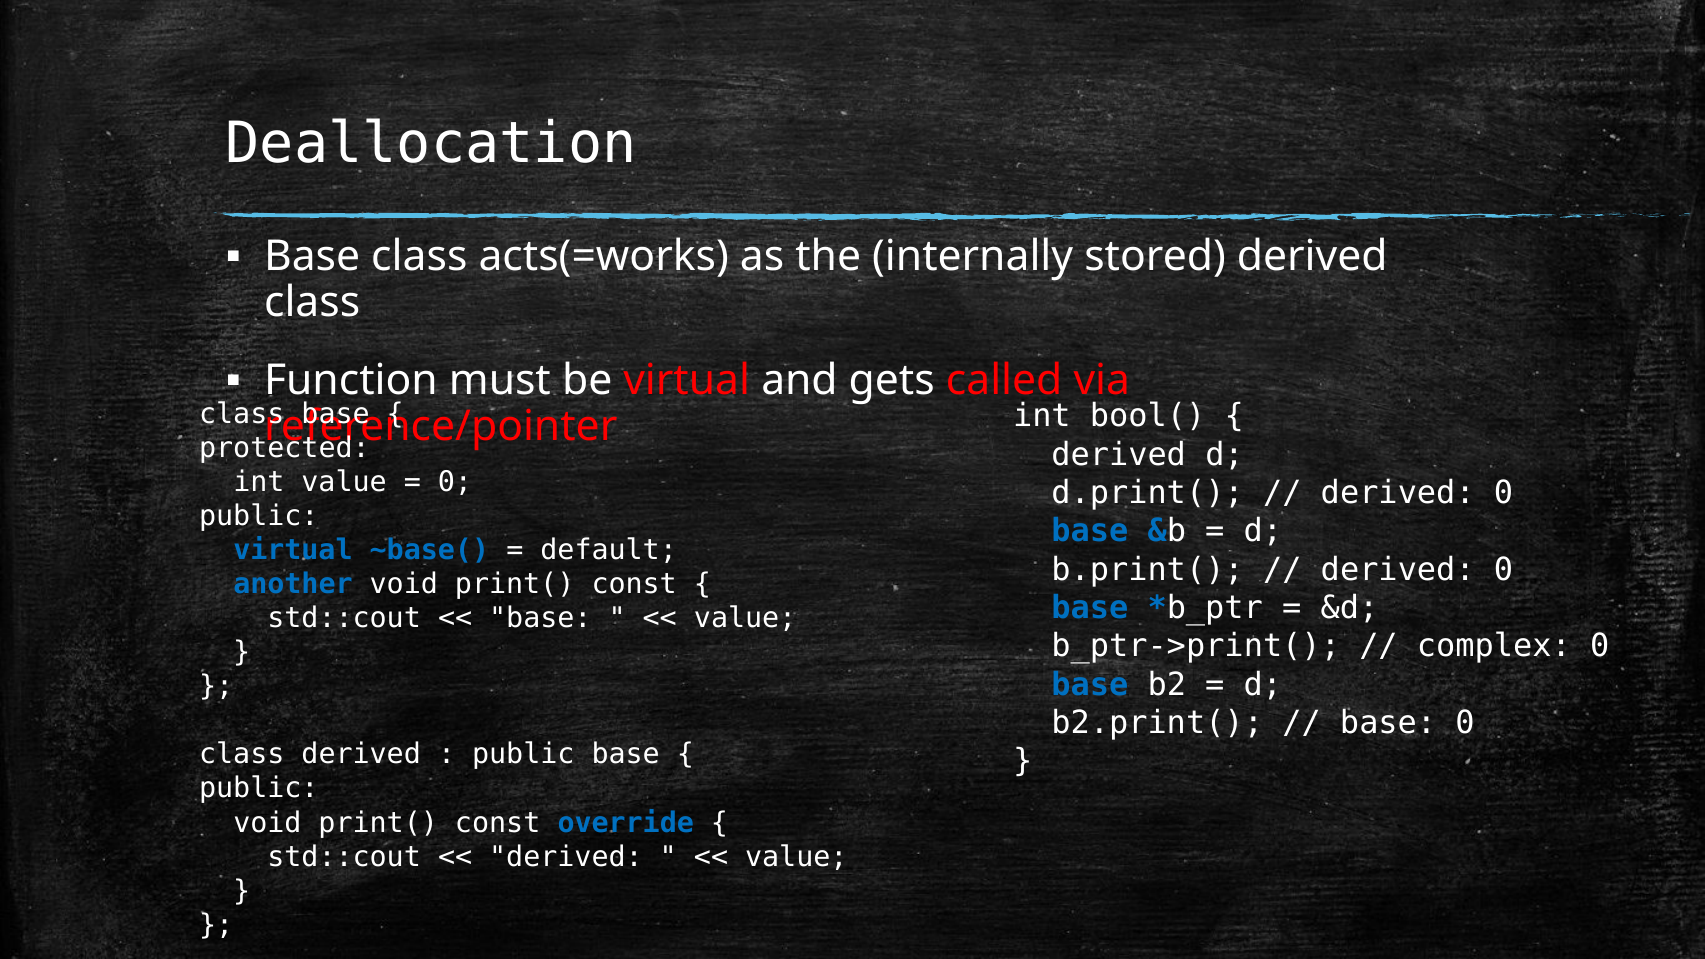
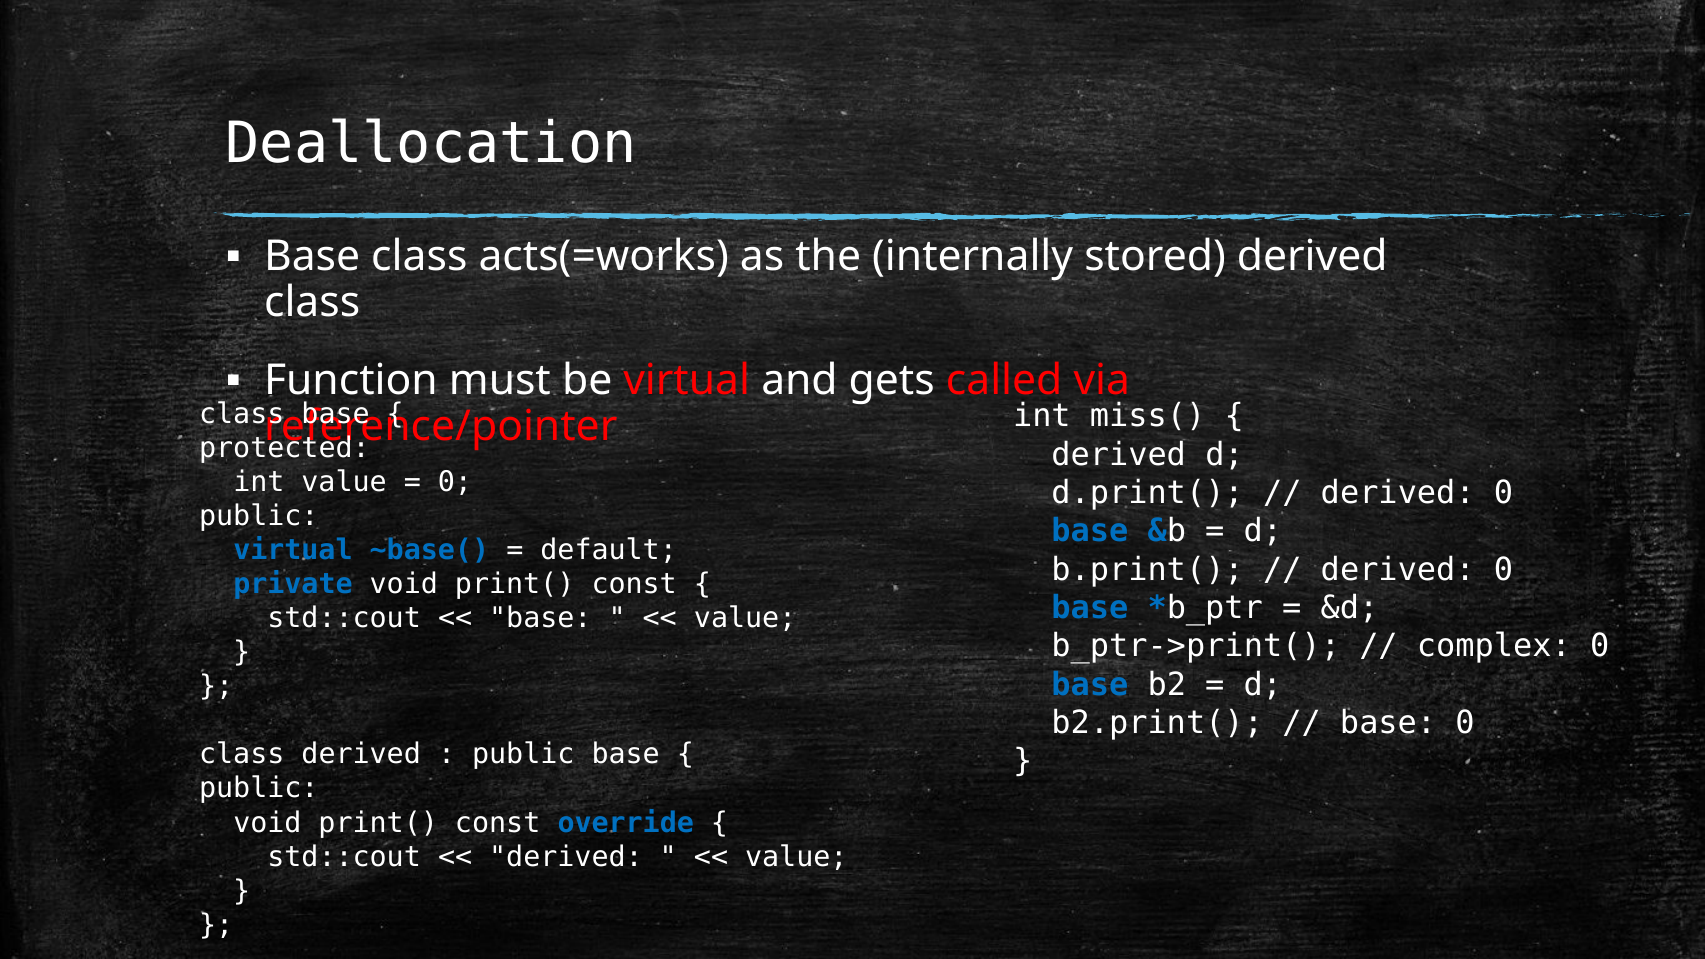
bool(: bool( -> miss(
another: another -> private
